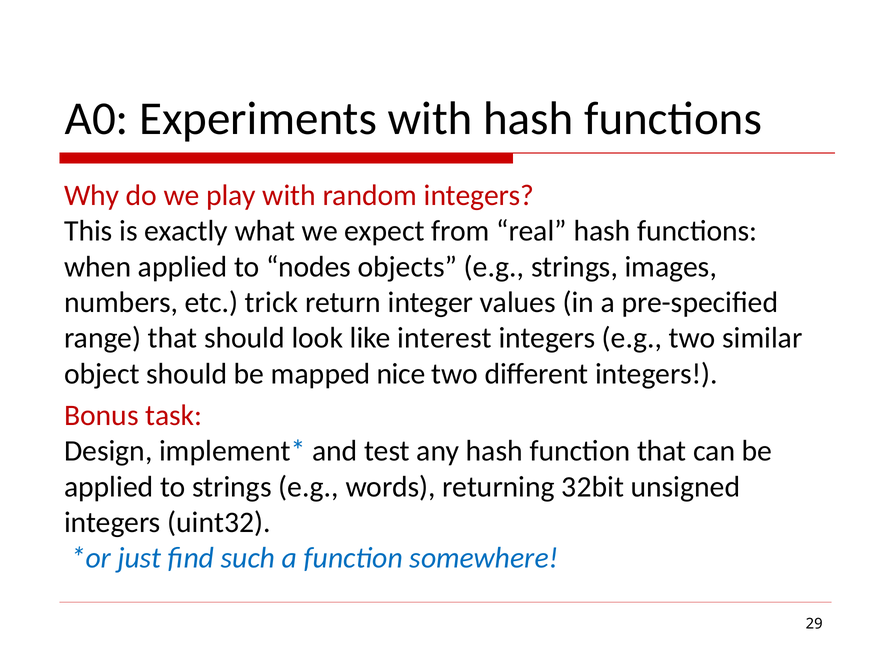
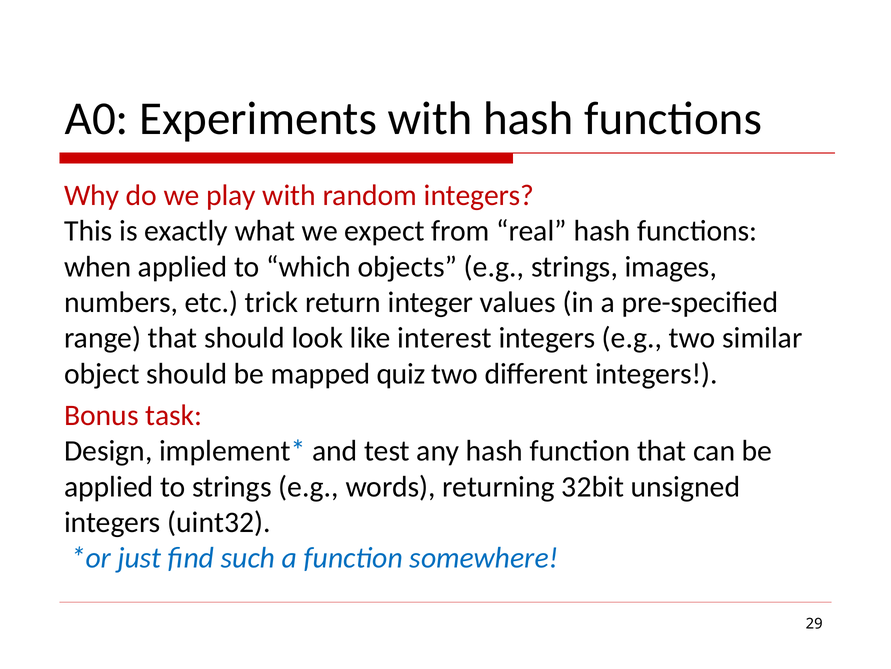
nodes: nodes -> which
nice: nice -> quiz
